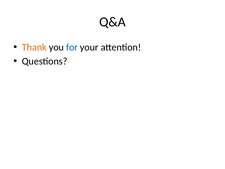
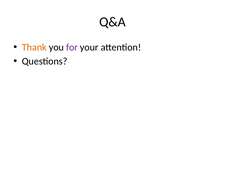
for colour: blue -> purple
